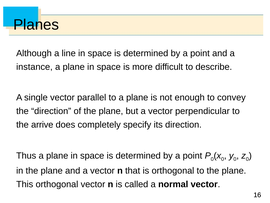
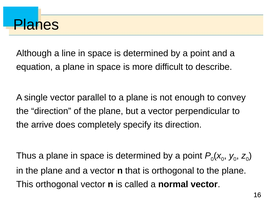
instance: instance -> equation
